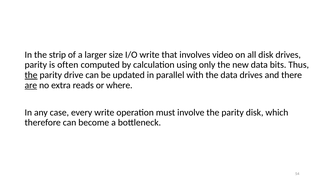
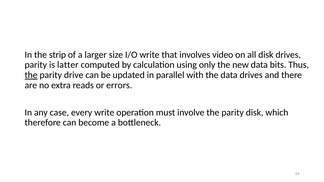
often: often -> latter
are underline: present -> none
where: where -> errors
